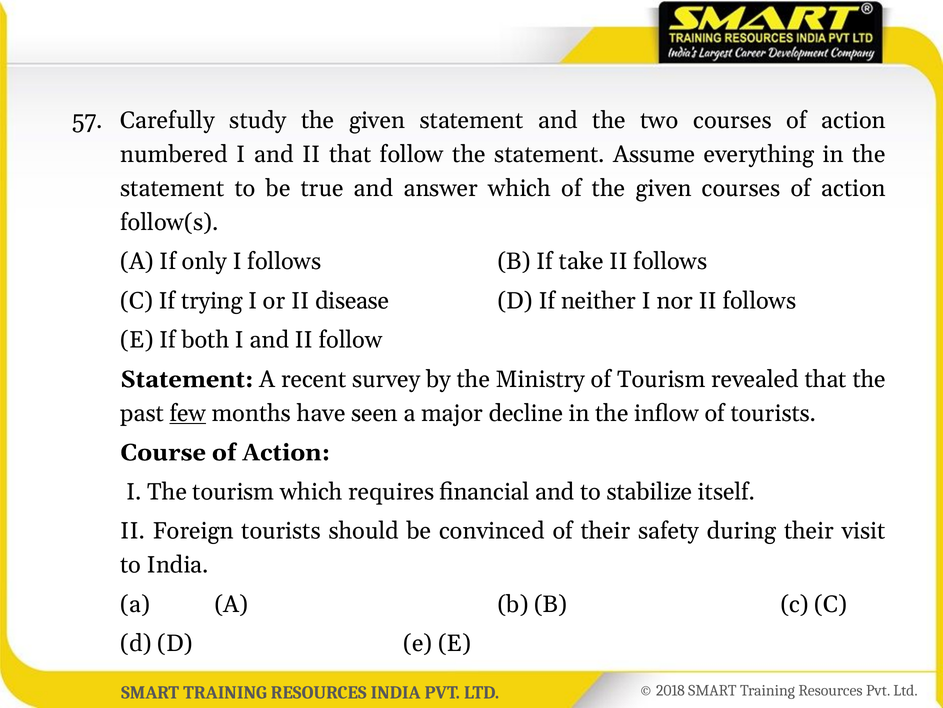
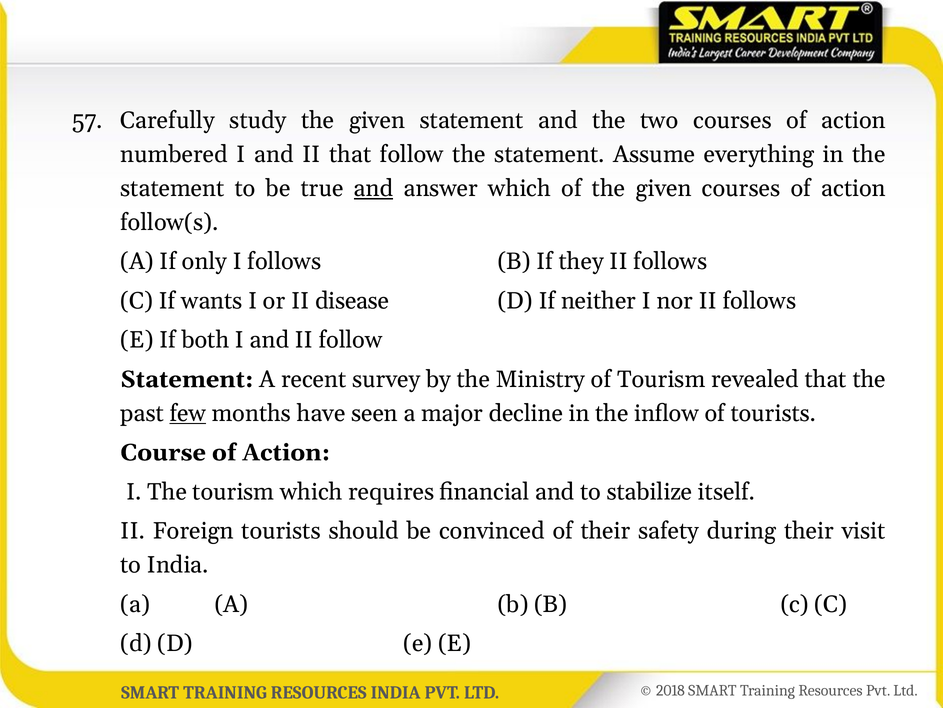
and at (374, 188) underline: none -> present
take: take -> they
trying: trying -> wants
